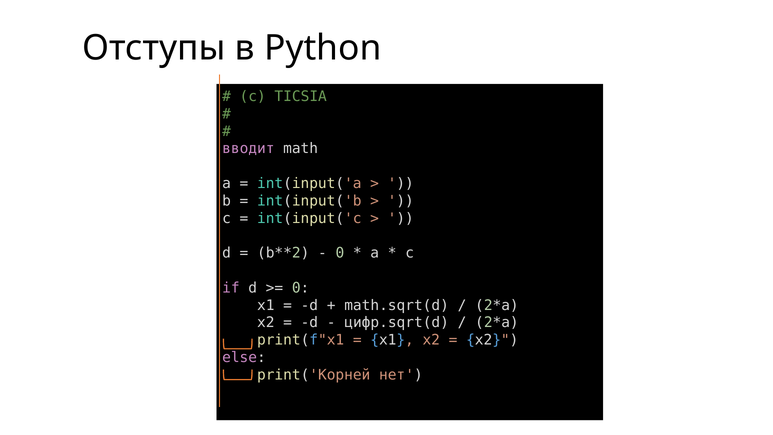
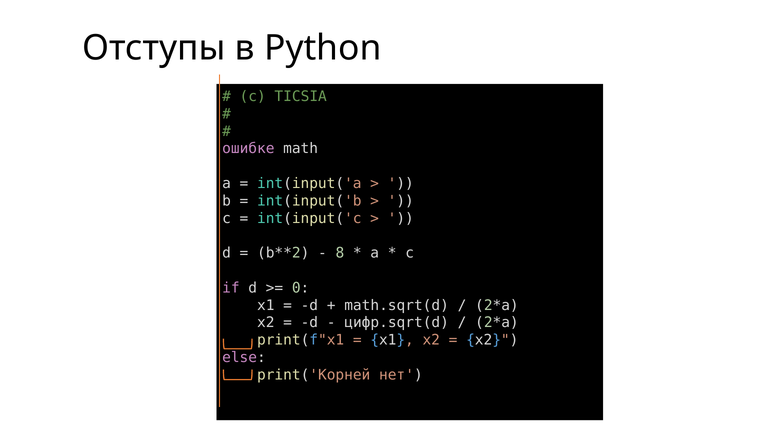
вводит: вводит -> ошибке
0 at (340, 253): 0 -> 8
